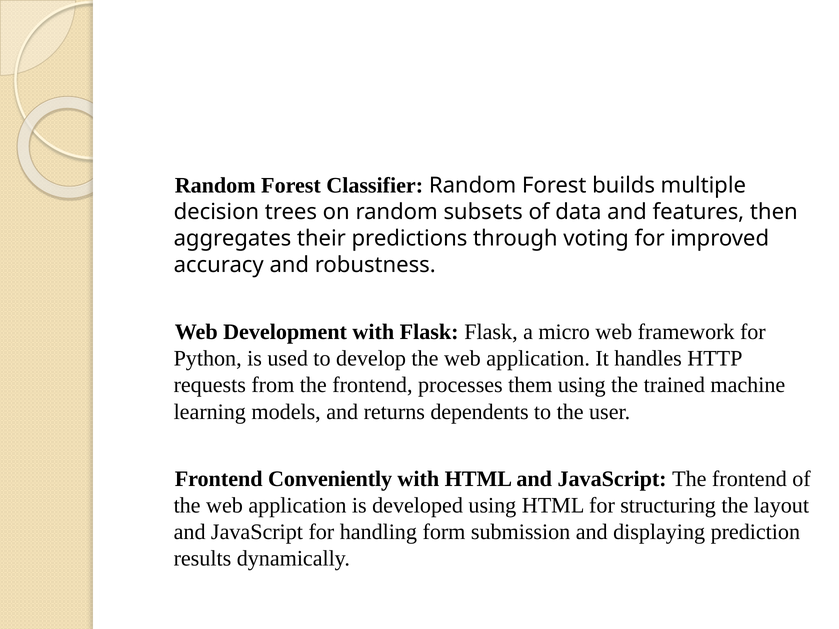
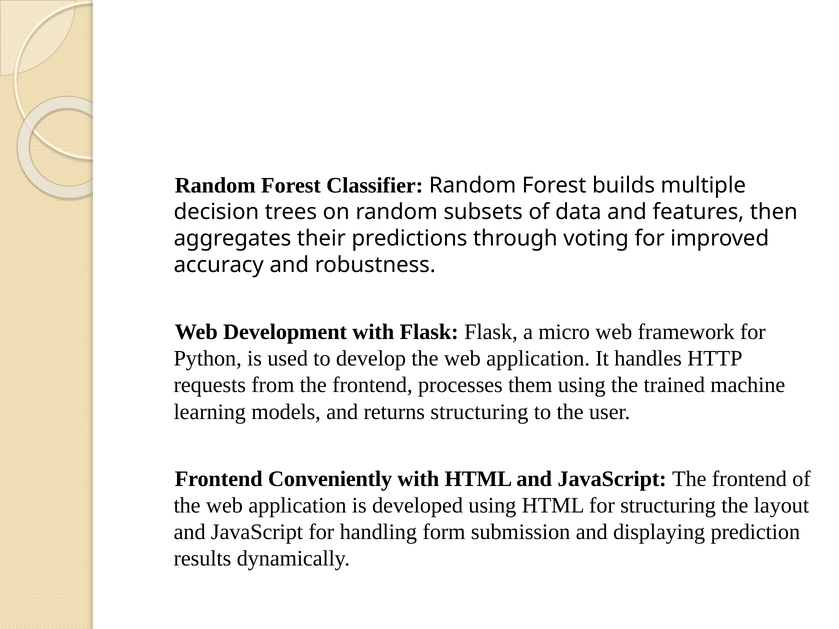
returns dependents: dependents -> structuring
